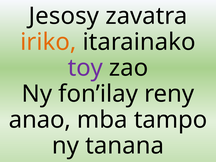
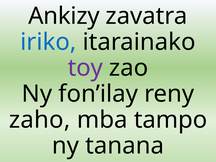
Jesosy: Jesosy -> Ankizy
iriko colour: orange -> blue
anao: anao -> zaho
